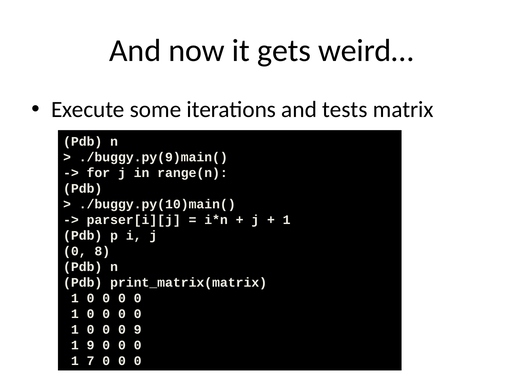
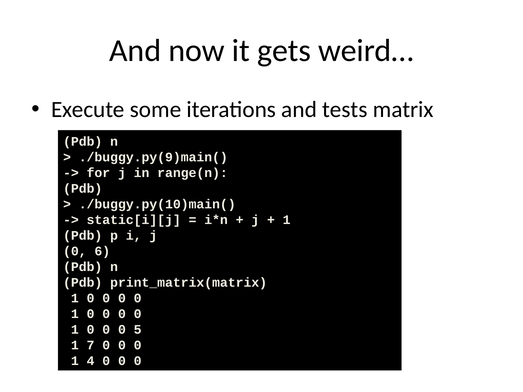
parser[i][j: parser[i][j -> static[i][j
8: 8 -> 6
0 9: 9 -> 5
1 9: 9 -> 7
7: 7 -> 4
